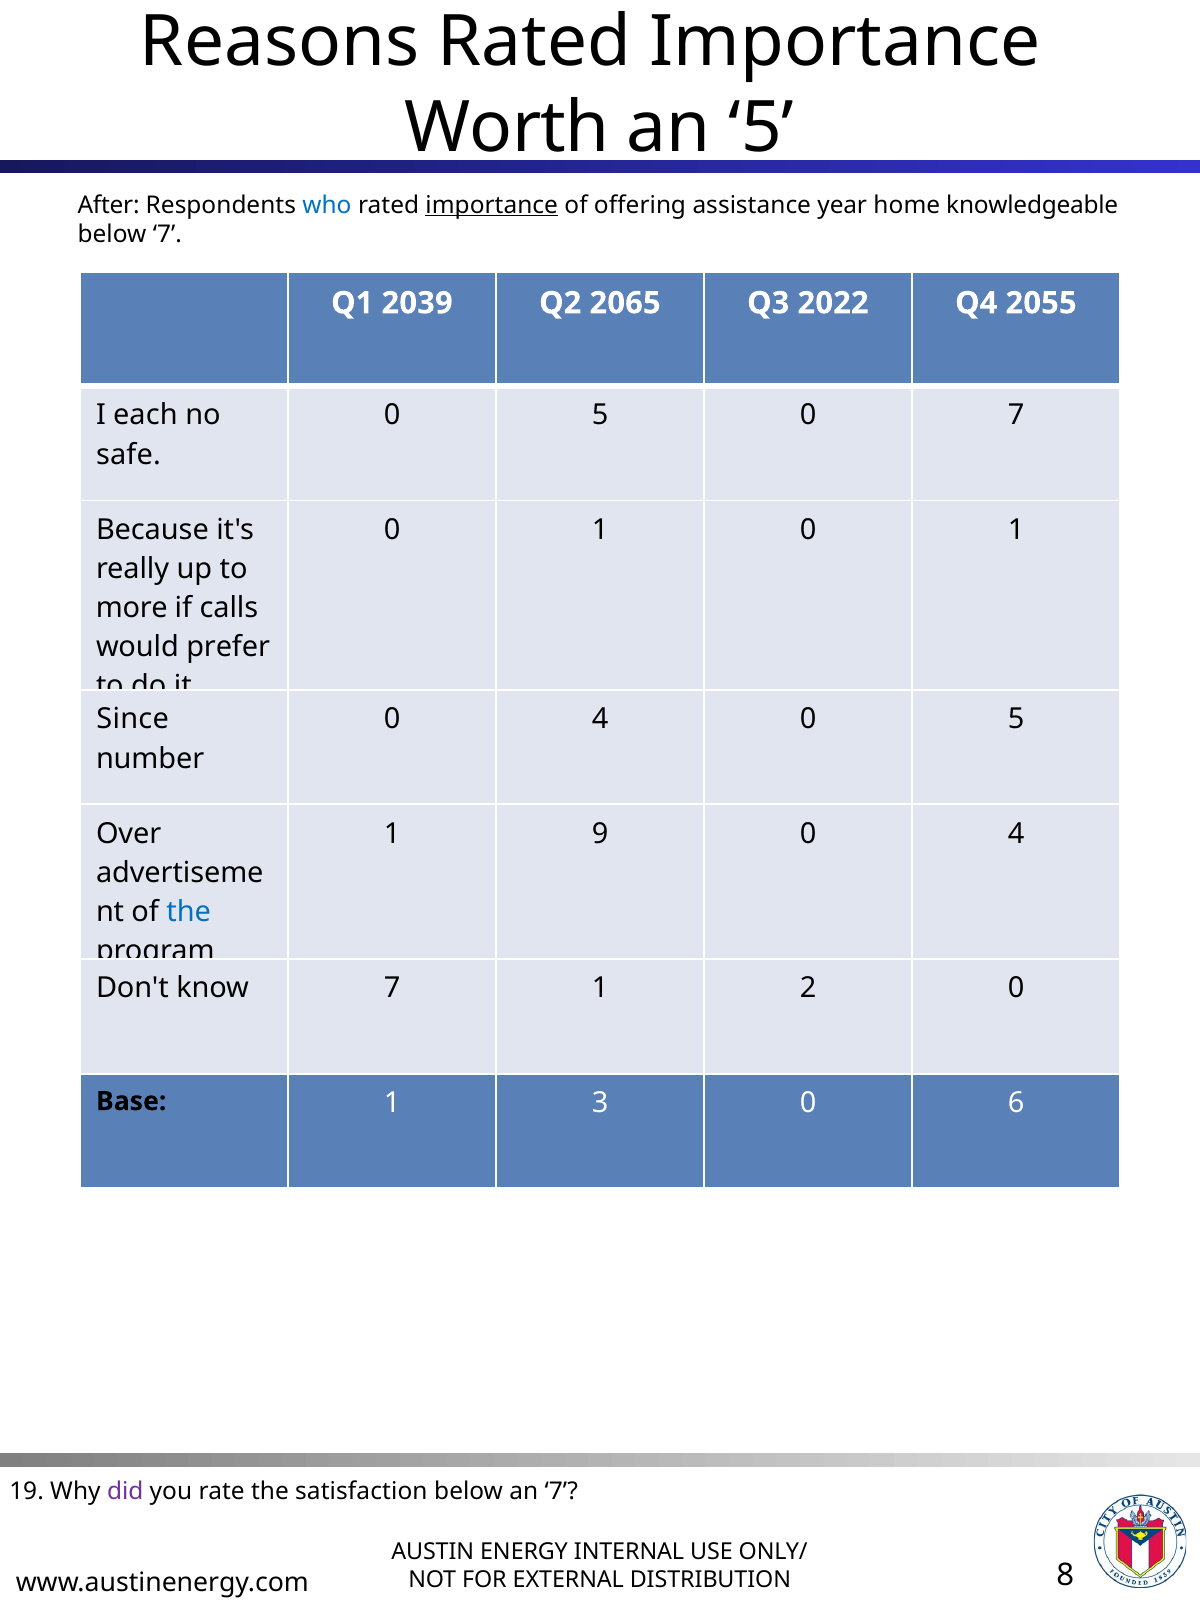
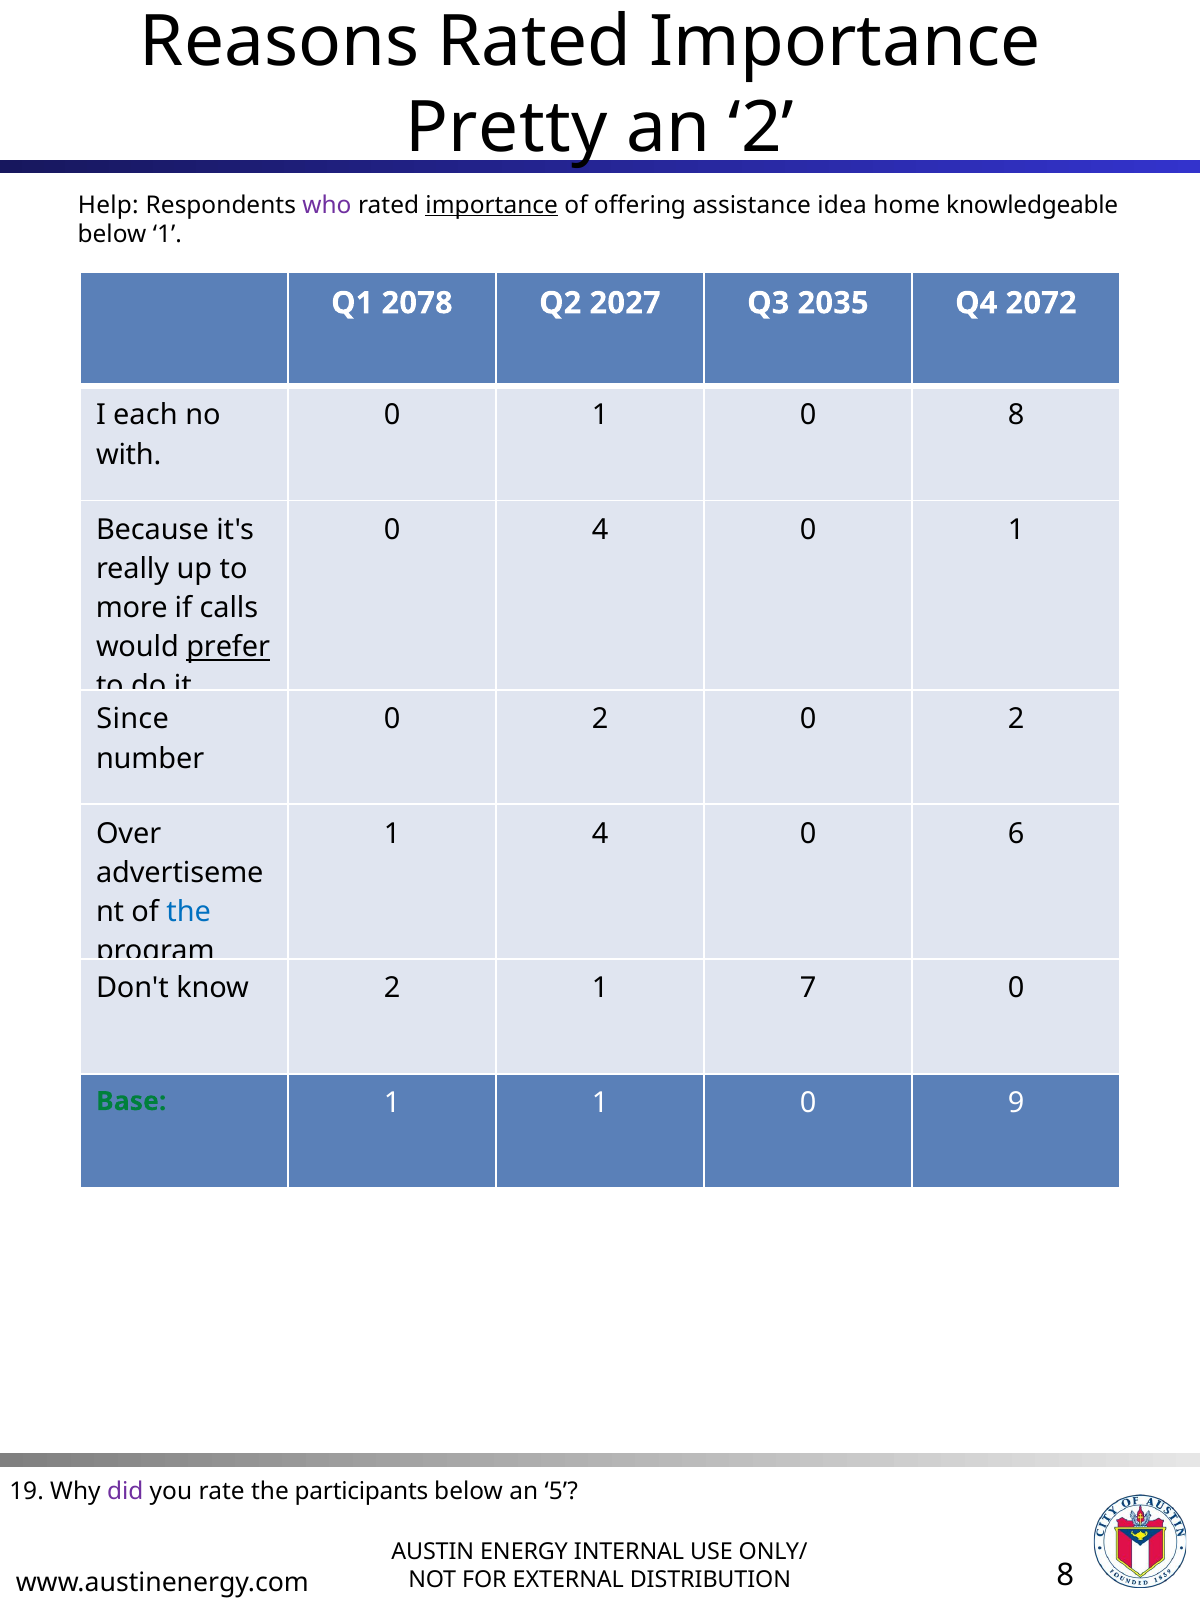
Worth: Worth -> Pretty
an 5: 5 -> 2
After: After -> Help
who colour: blue -> purple
year: year -> idea
below 7: 7 -> 1
2039: 2039 -> 2078
2065: 2065 -> 2027
2022: 2022 -> 2035
2055: 2055 -> 2072
5 at (600, 415): 5 -> 1
0 7: 7 -> 8
safe: safe -> with
1 at (600, 530): 1 -> 4
prefer underline: none -> present
4 at (600, 719): 4 -> 2
5 at (1016, 719): 5 -> 2
1 9: 9 -> 4
4 at (1016, 834): 4 -> 6
know 7: 7 -> 2
2: 2 -> 7
Base colour: black -> green
1 3: 3 -> 1
6: 6 -> 9
satisfaction: satisfaction -> participants
an 7: 7 -> 5
